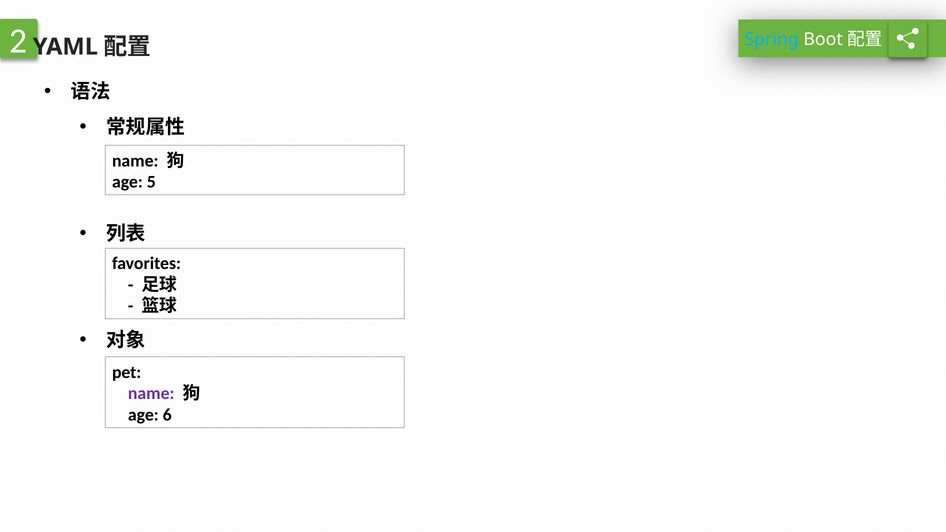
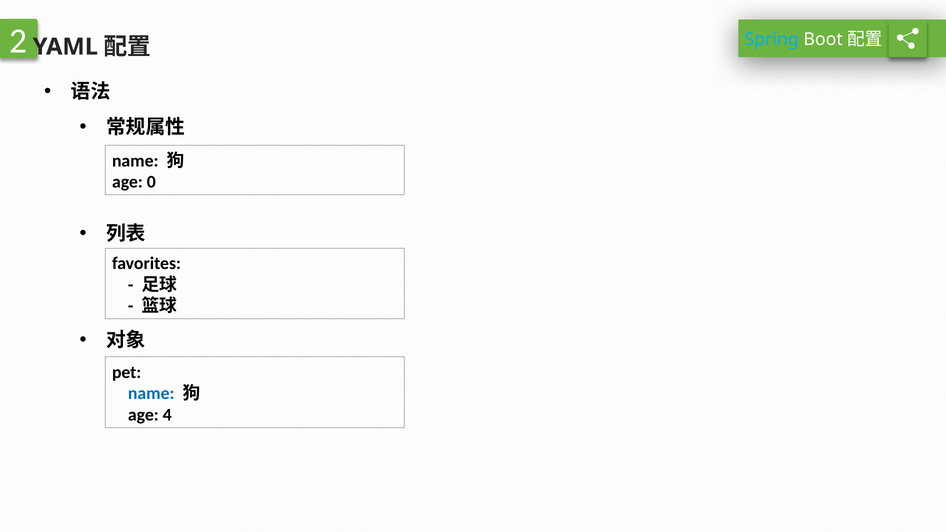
5: 5 -> 0
name at (151, 394) colour: purple -> blue
6: 6 -> 4
